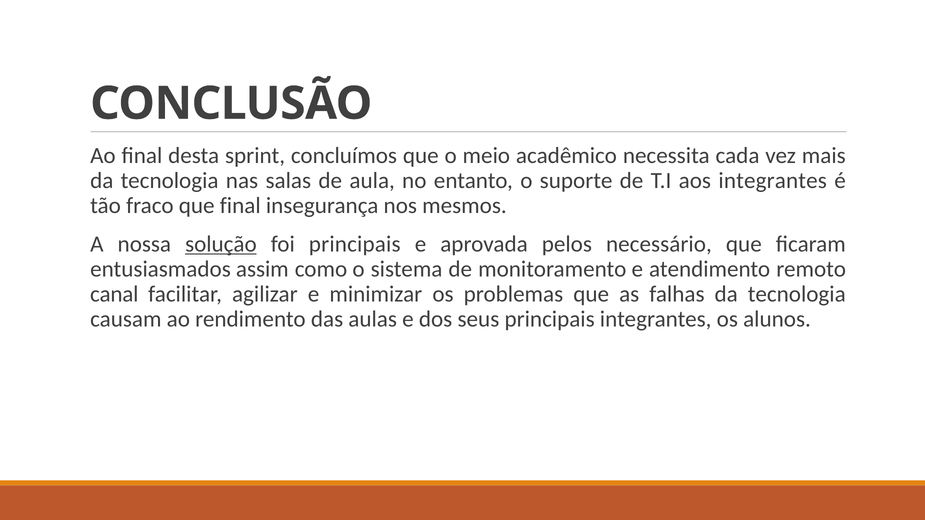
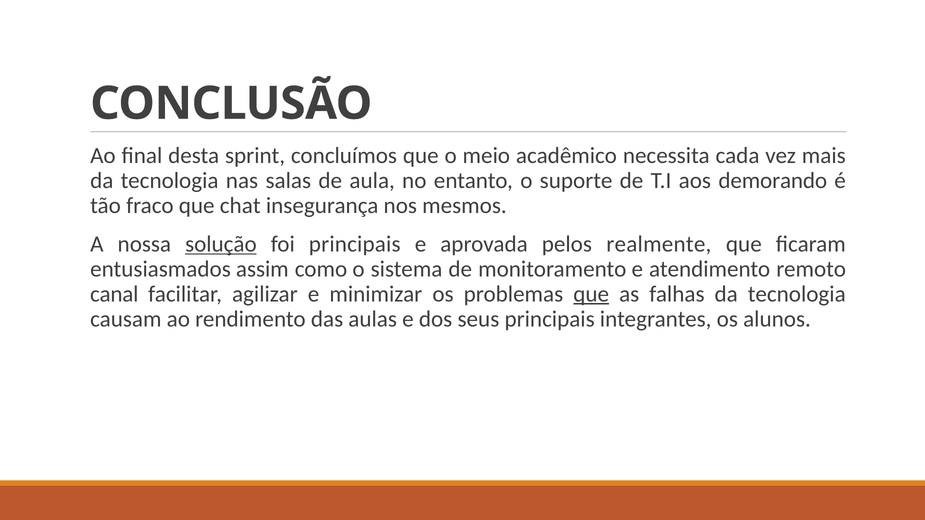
aos integrantes: integrantes -> demorando
que final: final -> chat
necessário: necessário -> realmente
que at (591, 294) underline: none -> present
